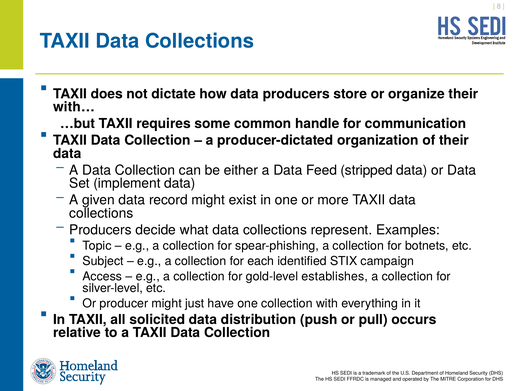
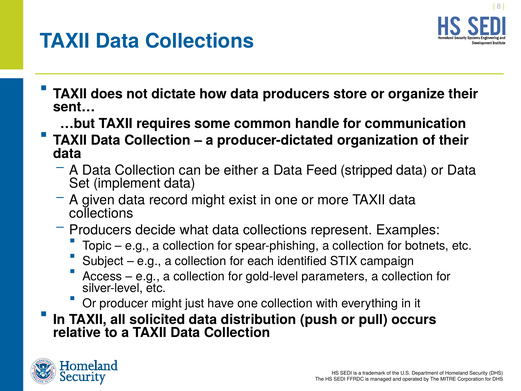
with…: with… -> sent…
establishes: establishes -> parameters
